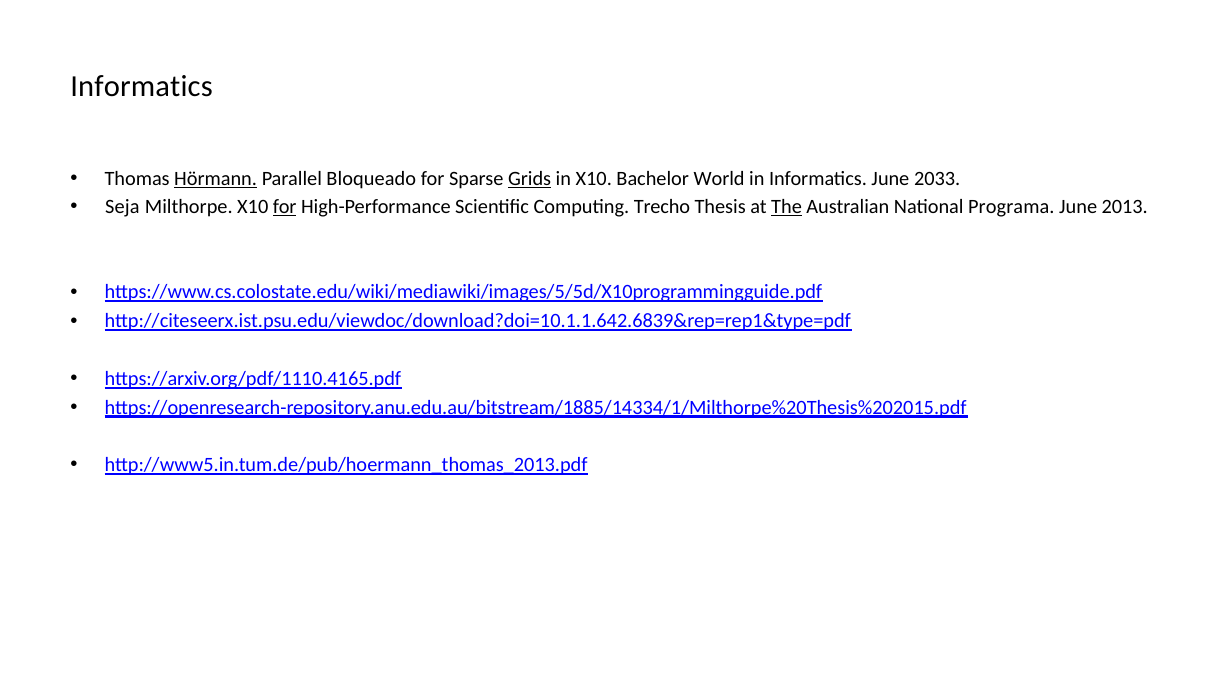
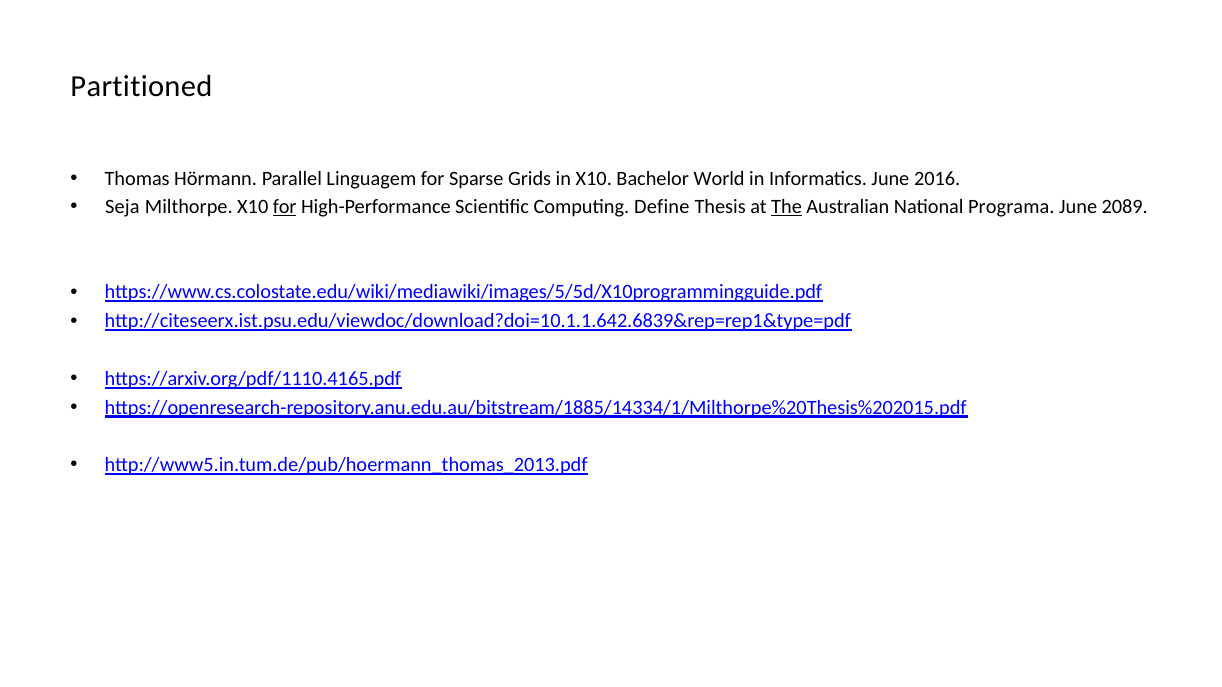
Informatics at (142, 87): Informatics -> Partitioned
Hörmann underline: present -> none
Bloqueado: Bloqueado -> Linguagem
Grids underline: present -> none
2033: 2033 -> 2016
Trecho: Trecho -> Define
2013: 2013 -> 2089
